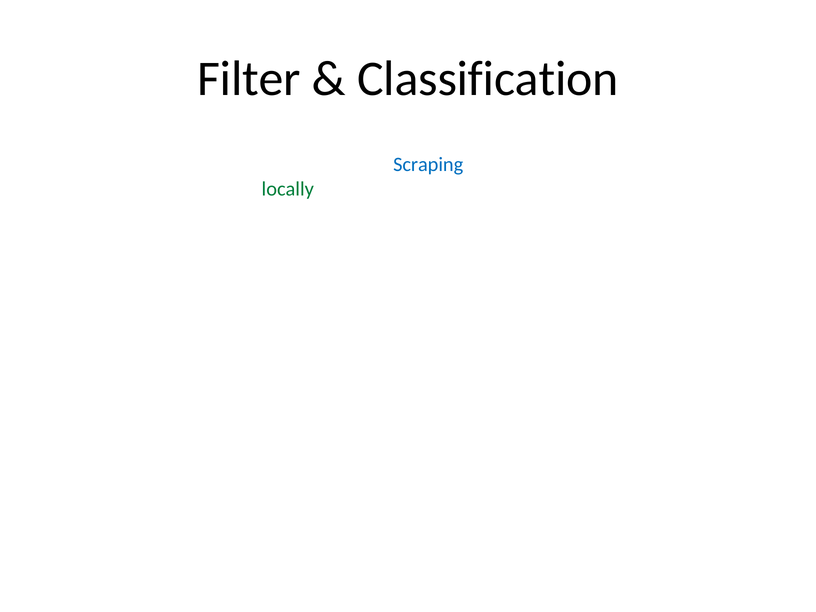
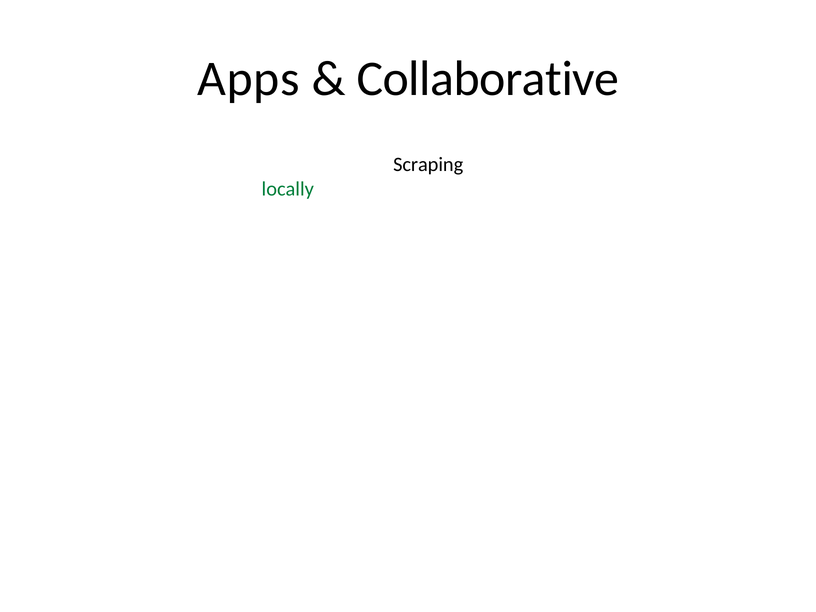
Filter: Filter -> Apps
Classification: Classification -> Collaborative
Scraping colour: blue -> black
